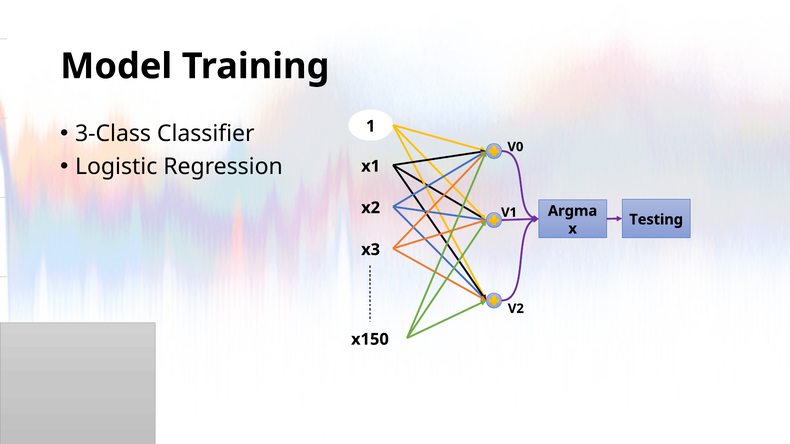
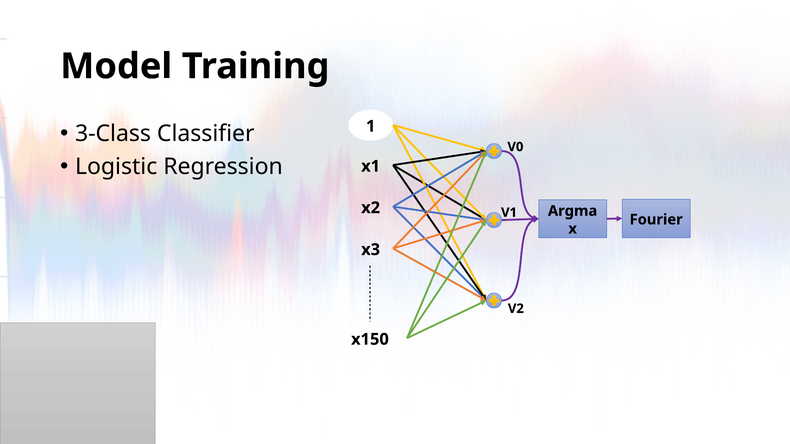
Testing: Testing -> Fourier
